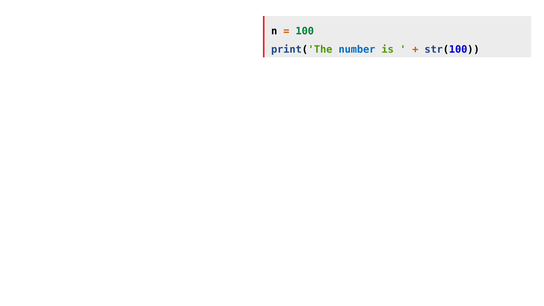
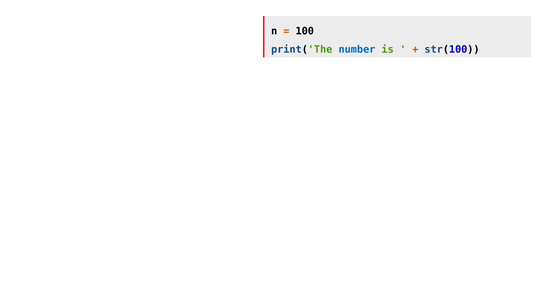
100 colour: green -> black
